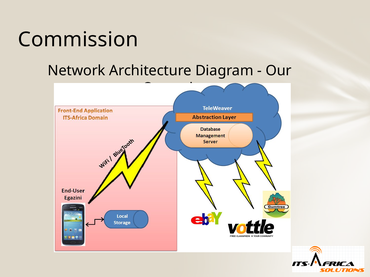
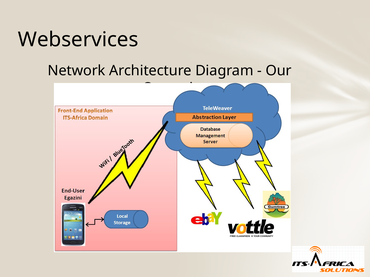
Commission: Commission -> Webservices
